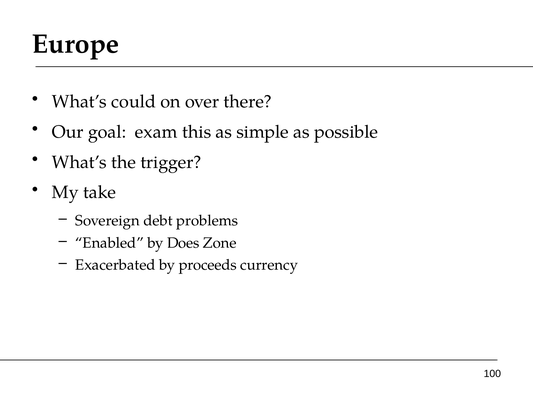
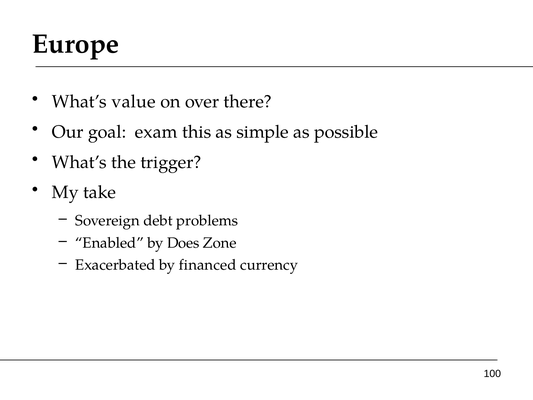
could: could -> value
proceeds: proceeds -> financed
